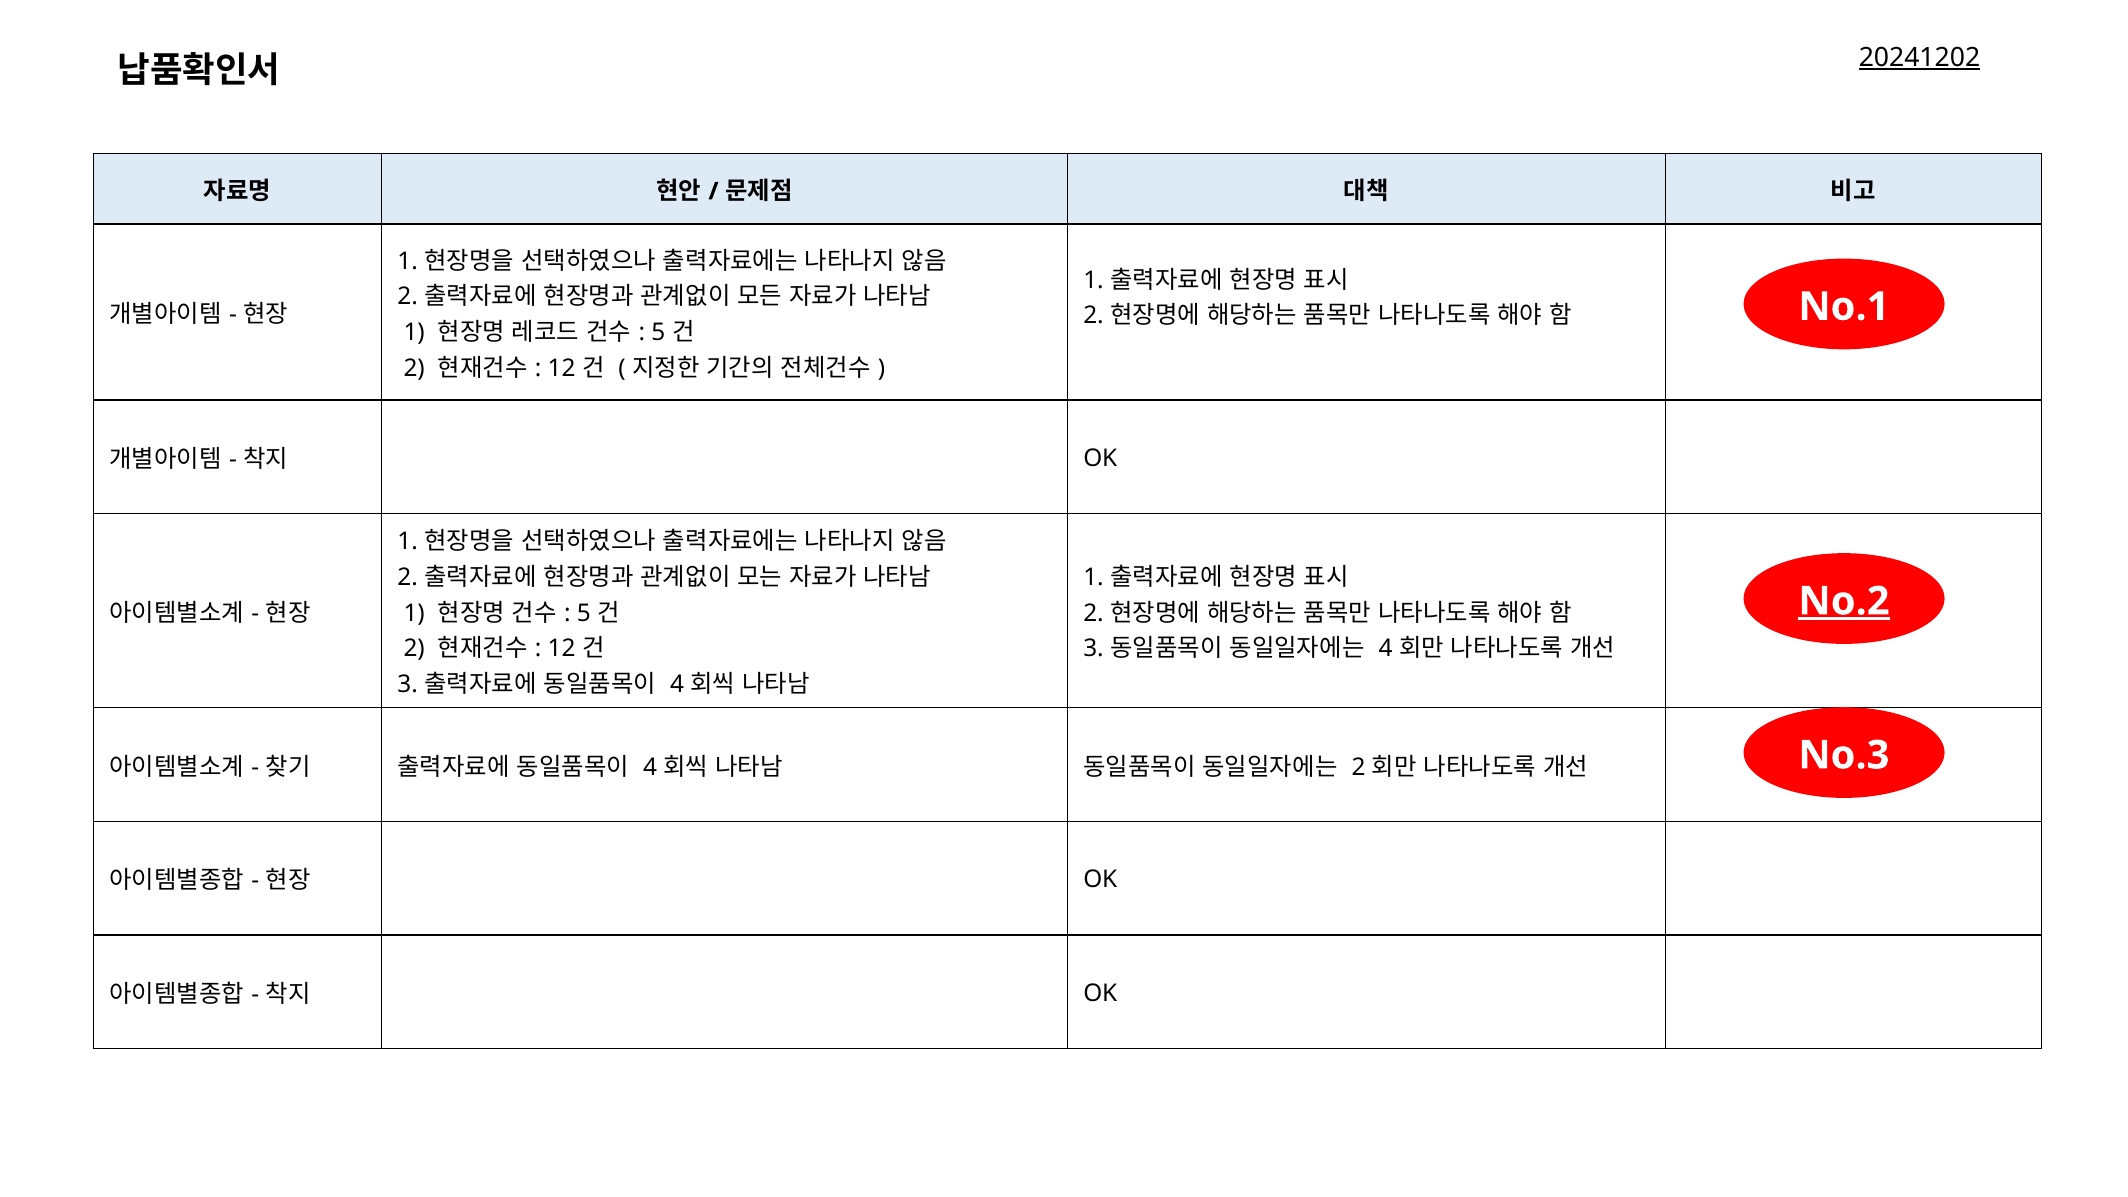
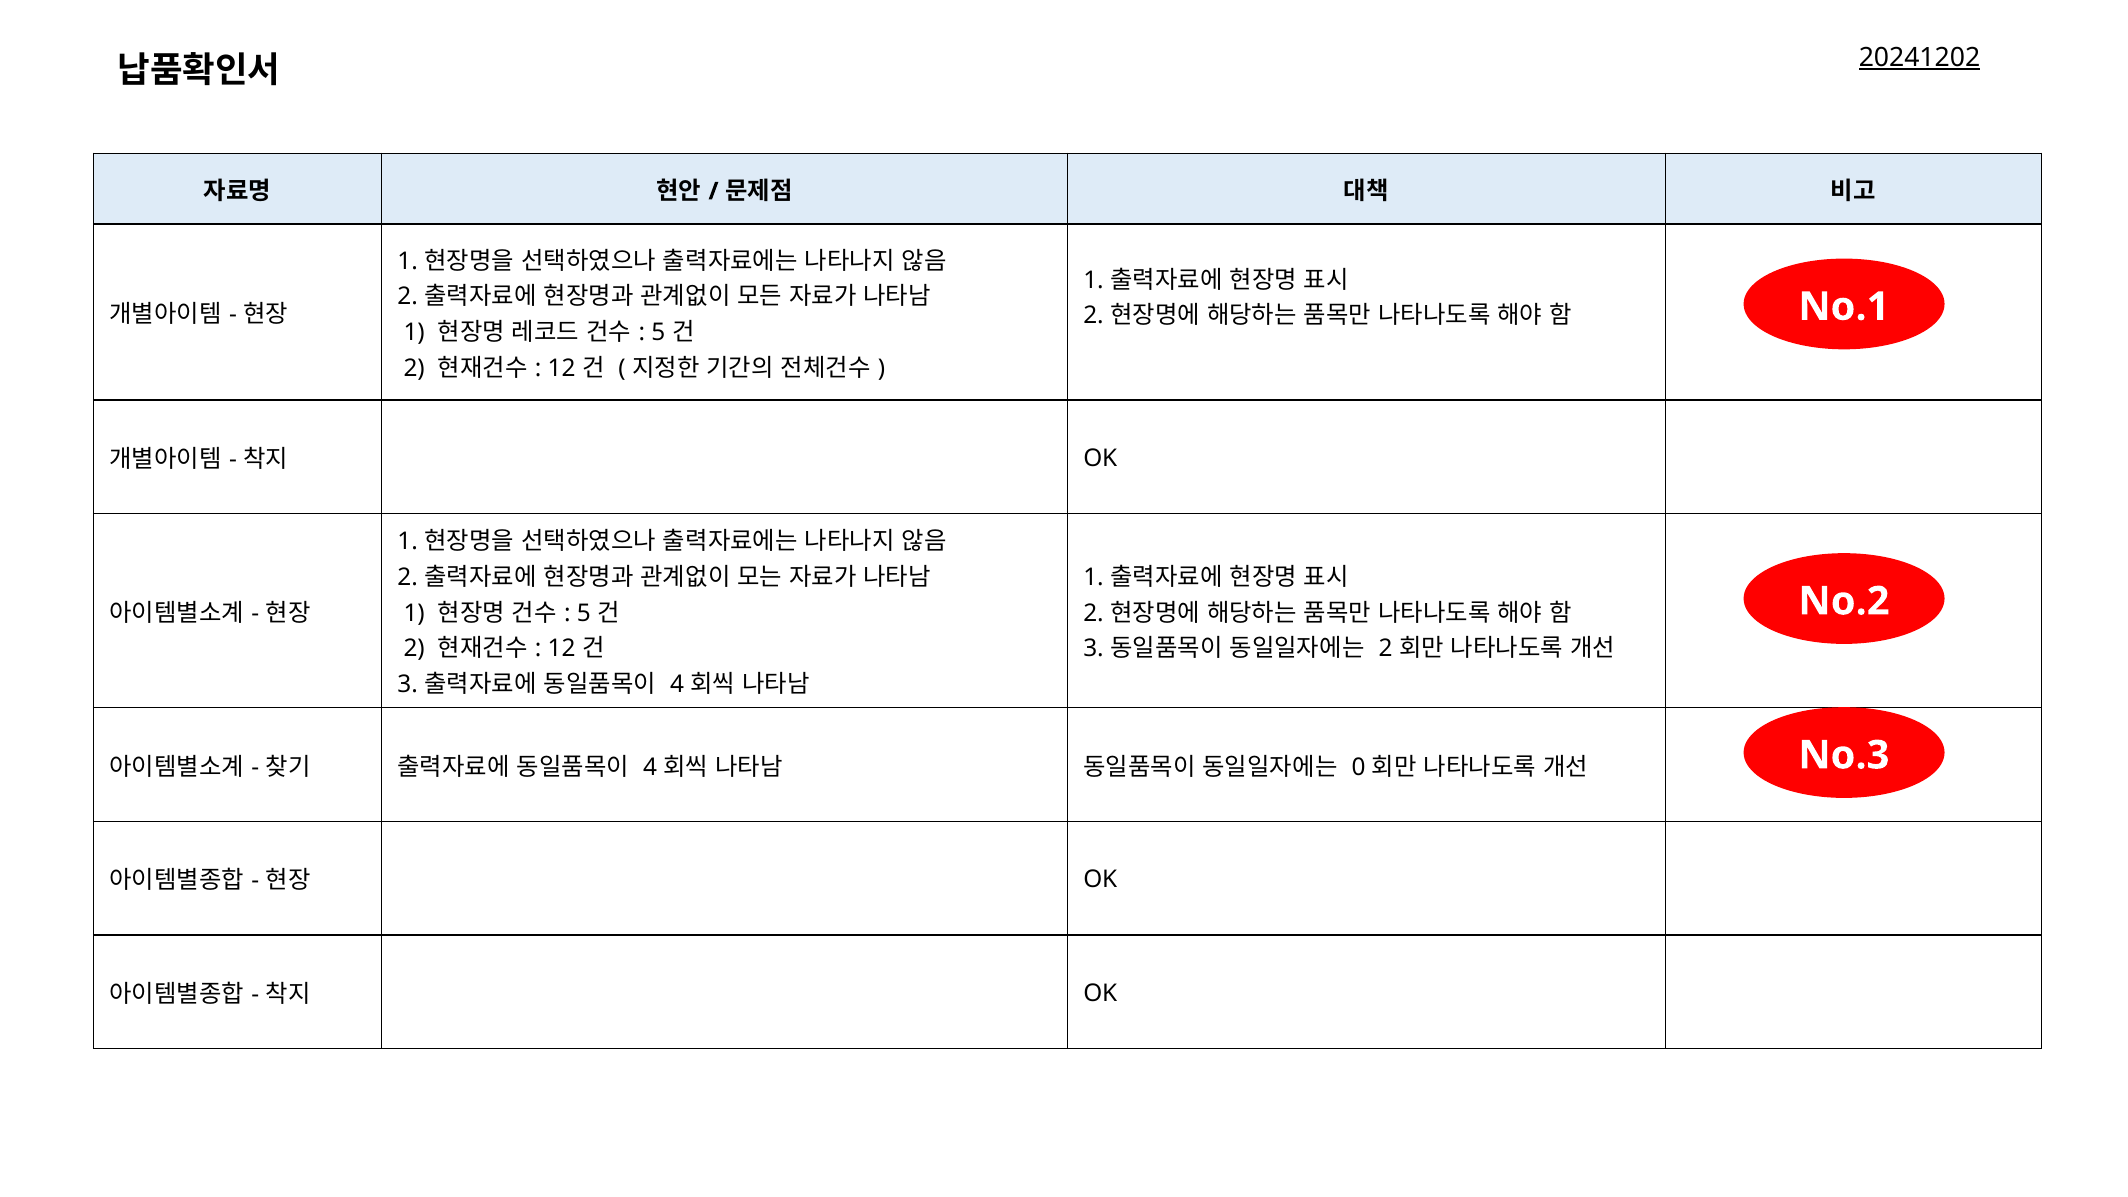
No.2 underline: present -> none
4 at (1386, 649): 4 -> 2
2 at (1359, 767): 2 -> 0
